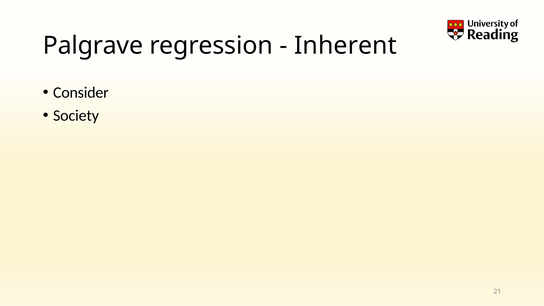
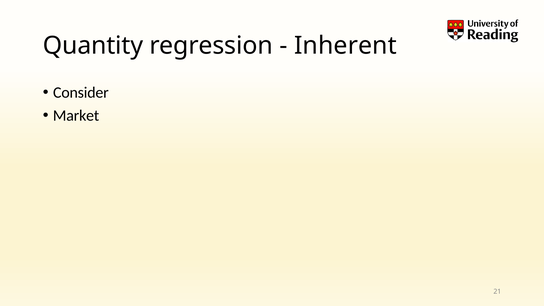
Palgrave: Palgrave -> Quantity
Society: Society -> Market
